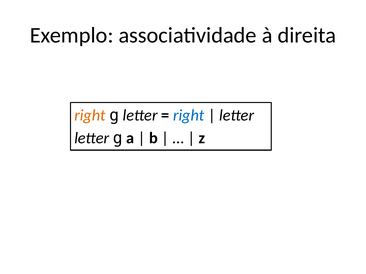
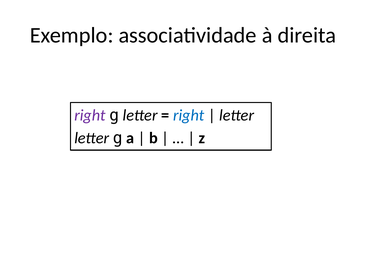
right at (90, 115) colour: orange -> purple
